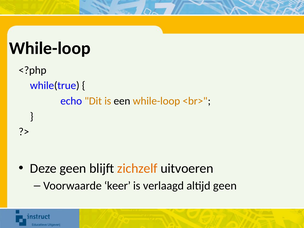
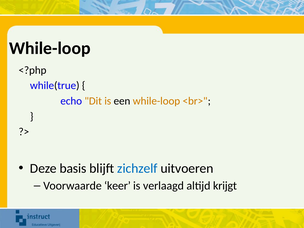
Deze geen: geen -> basis
zichzelf colour: orange -> blue
altijd geen: geen -> krijgt
